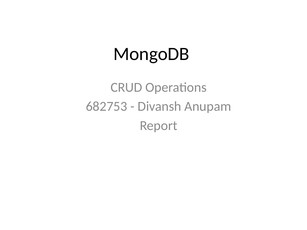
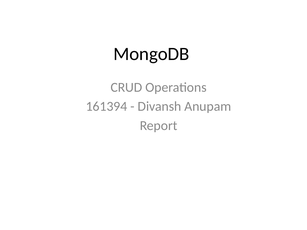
682753: 682753 -> 161394
